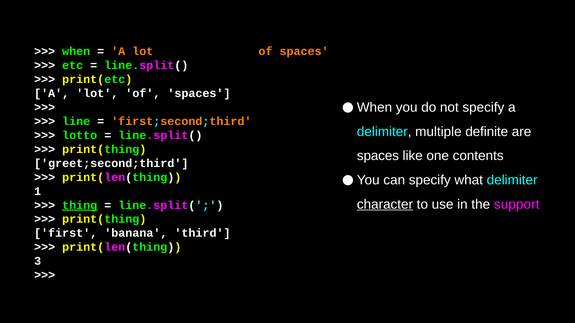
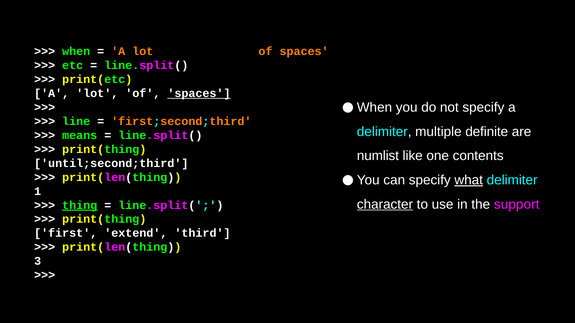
spaces at (199, 93) underline: none -> present
lotto: lotto -> means
spaces at (378, 156): spaces -> numlist
greet;second;third: greet;second;third -> until;second;third
what underline: none -> present
banana: banana -> extend
